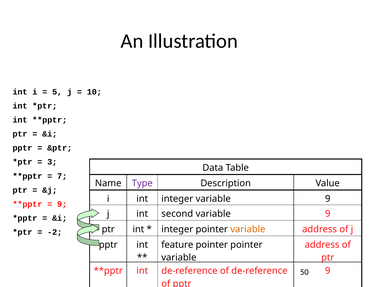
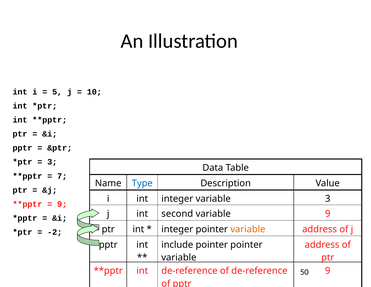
Type colour: purple -> blue
integer variable 9: 9 -> 3
feature: feature -> include
